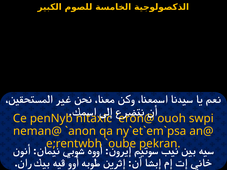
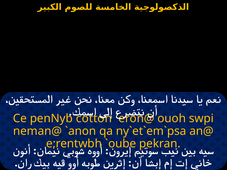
nitaxic: nitaxic -> cotton
